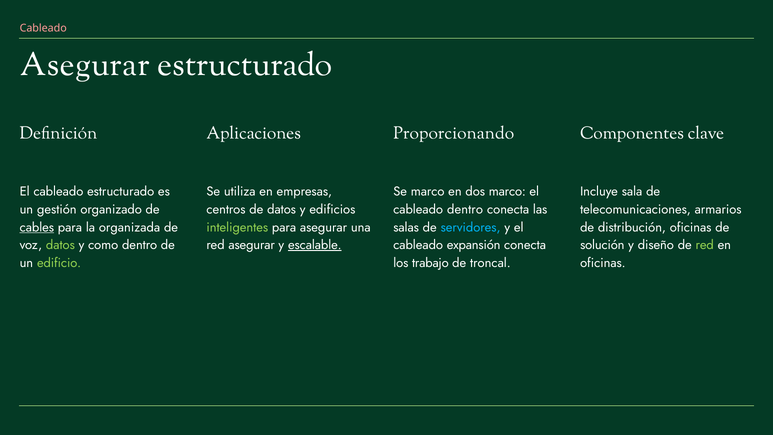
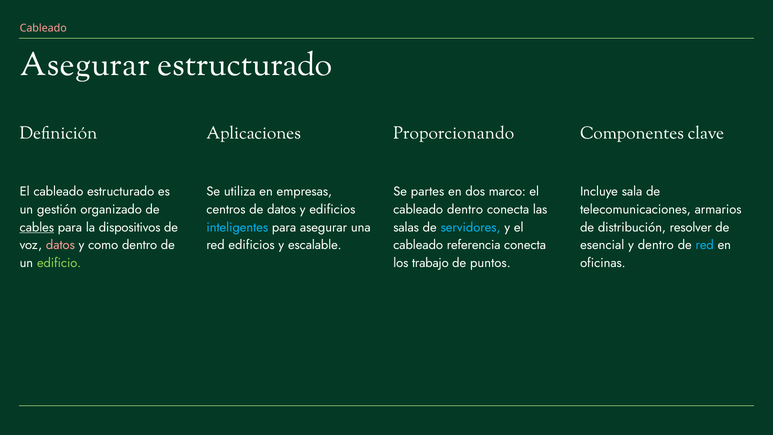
Se marco: marco -> partes
organizada: organizada -> dispositivos
inteligentes colour: light green -> light blue
distribución oficinas: oficinas -> resolver
datos at (60, 245) colour: light green -> pink
red asegurar: asegurar -> edificios
escalable underline: present -> none
expansión: expansión -> referencia
solución: solución -> esencial
y diseño: diseño -> dentro
red at (705, 245) colour: light green -> light blue
troncal: troncal -> puntos
